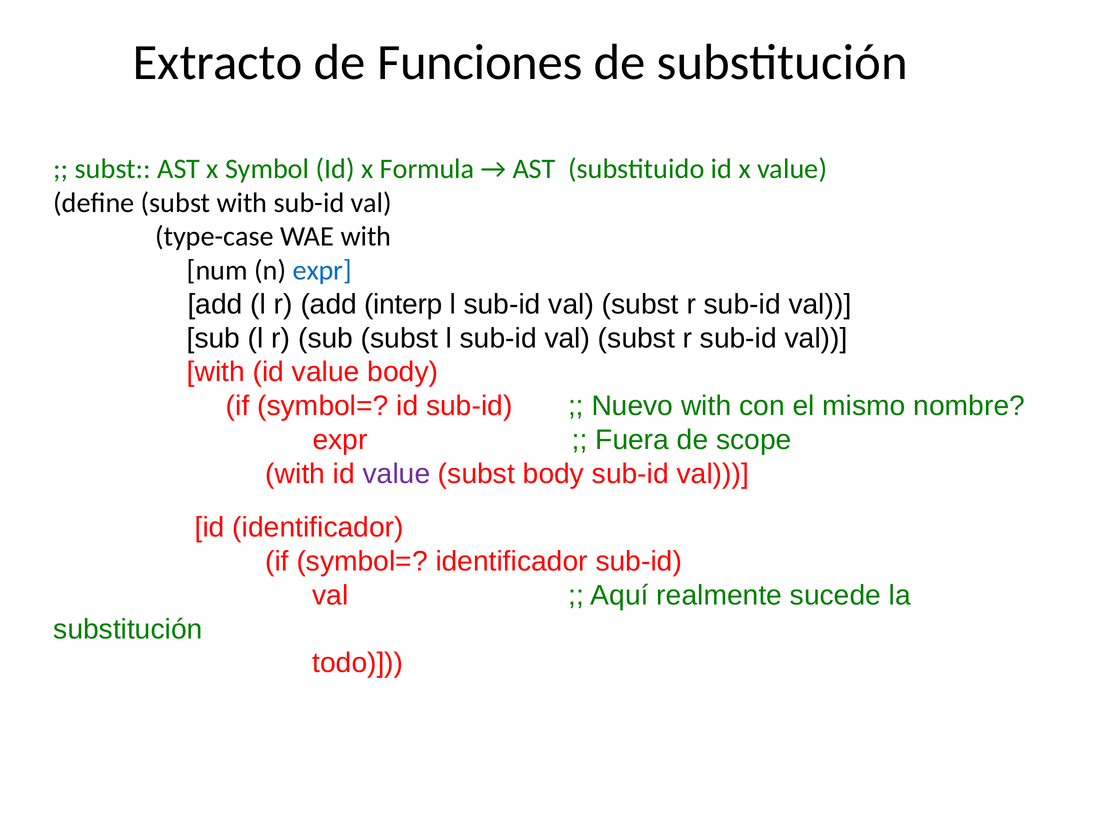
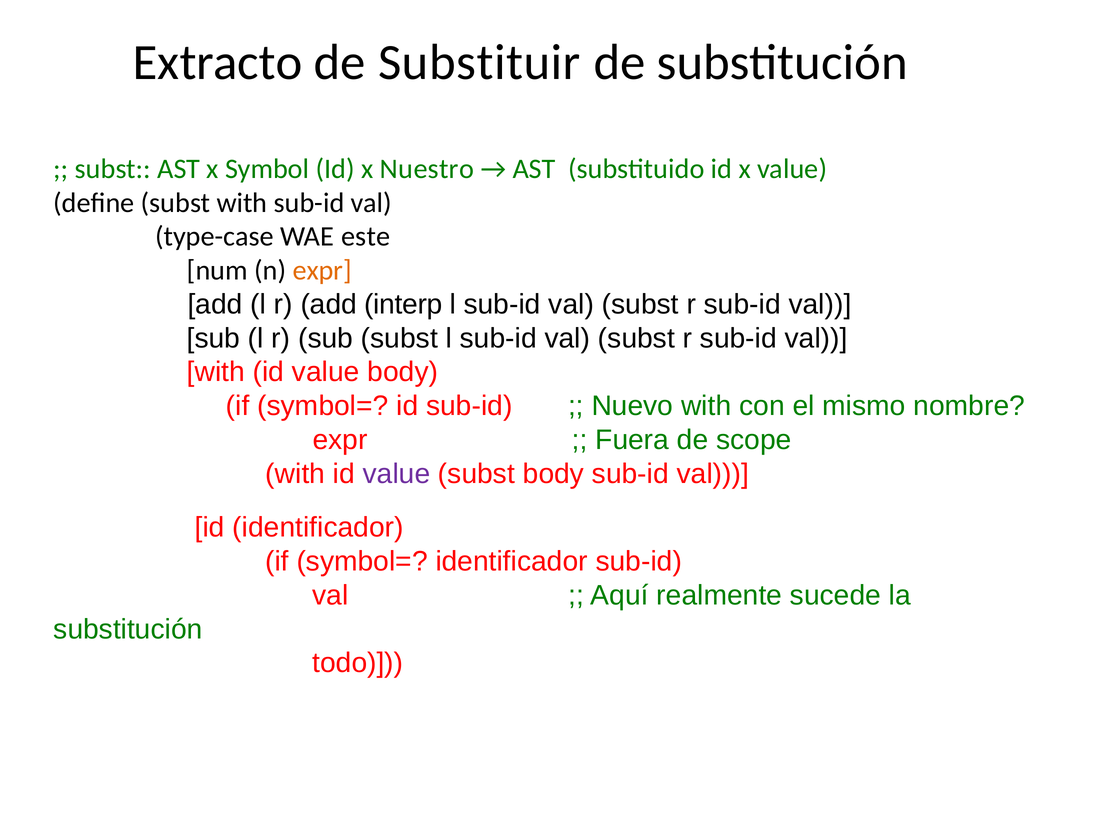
Funciones: Funciones -> Substituir
Formula: Formula -> Nuestro
WAE with: with -> este
expr at (322, 270) colour: blue -> orange
